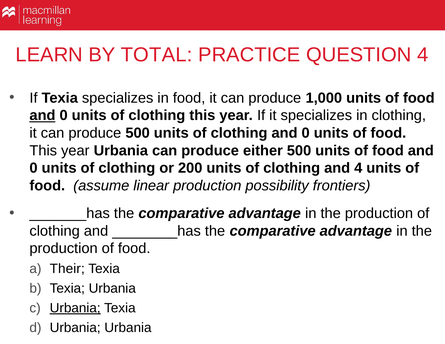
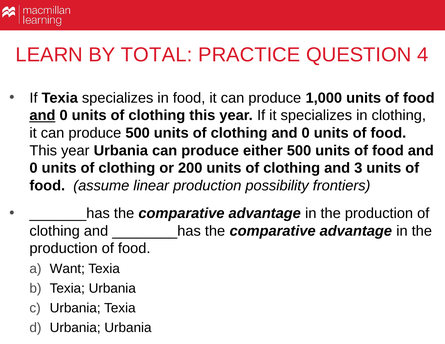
and 4: 4 -> 3
Their: Their -> Want
Urbania at (75, 308) underline: present -> none
